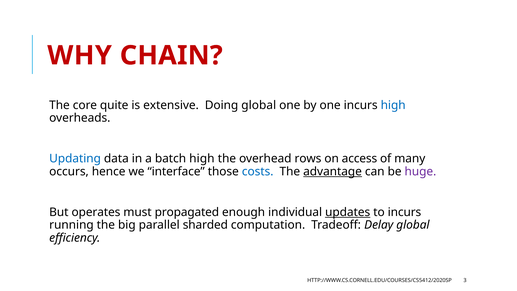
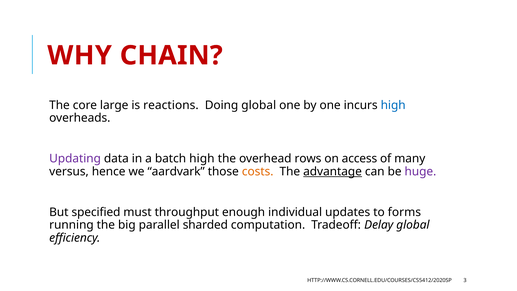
quite: quite -> large
extensive: extensive -> reactions
Updating colour: blue -> purple
occurs: occurs -> versus
interface: interface -> aardvark
costs colour: blue -> orange
operates: operates -> specified
propagated: propagated -> throughput
updates underline: present -> none
to incurs: incurs -> forms
